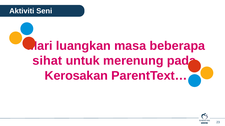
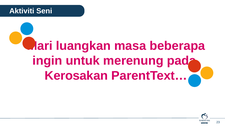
sihat: sihat -> ingin
